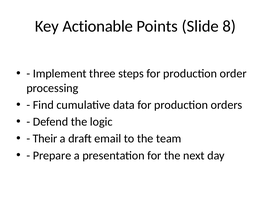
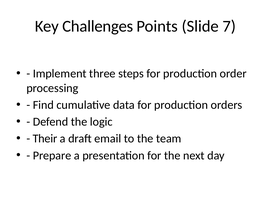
Actionable: Actionable -> Challenges
8: 8 -> 7
